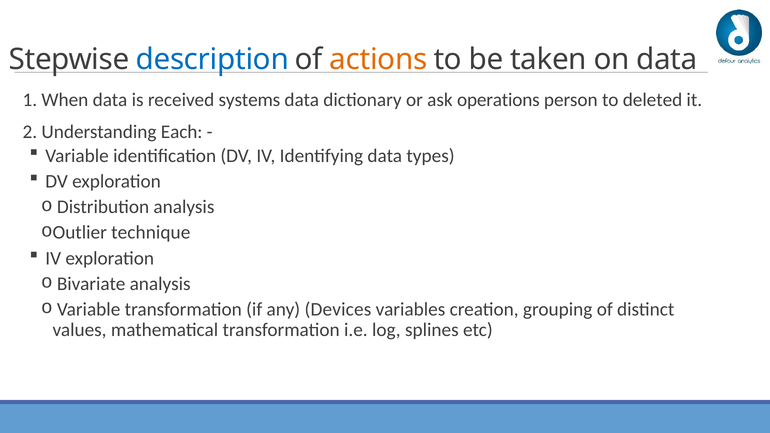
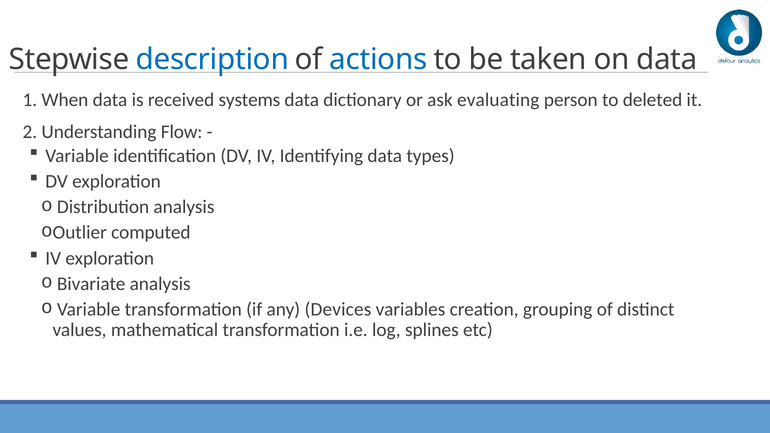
actions colour: orange -> blue
operations: operations -> evaluating
Each: Each -> Flow
technique: technique -> computed
